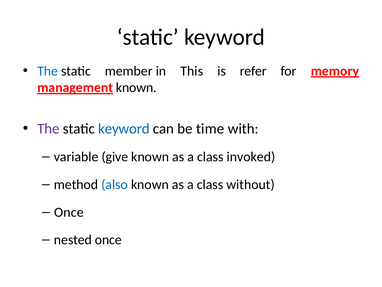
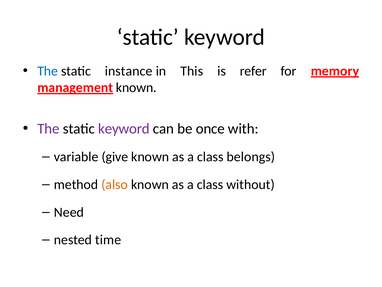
member: member -> instance
keyword at (124, 128) colour: blue -> purple
time: time -> once
invoked: invoked -> belongs
also colour: blue -> orange
Once at (69, 212): Once -> Need
nested once: once -> time
